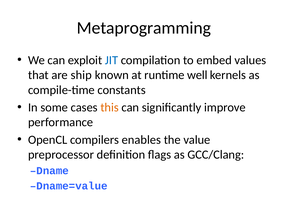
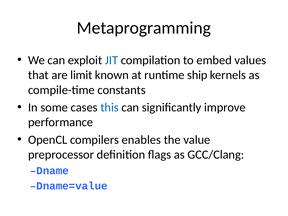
ship: ship -> limit
well: well -> ship
this colour: orange -> blue
